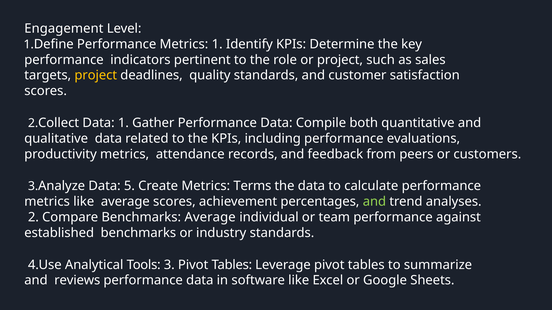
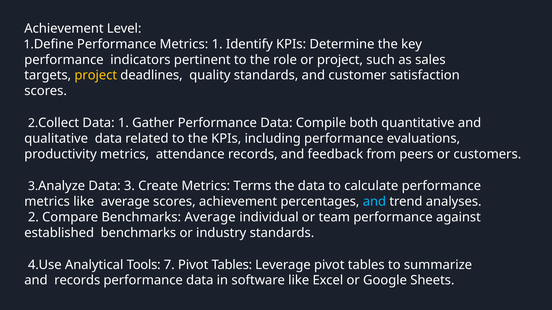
Engagement at (64, 29): Engagement -> Achievement
5: 5 -> 3
and at (374, 202) colour: light green -> light blue
3: 3 -> 7
and reviews: reviews -> records
